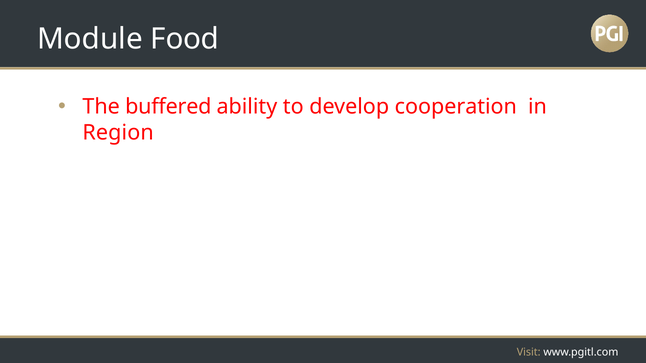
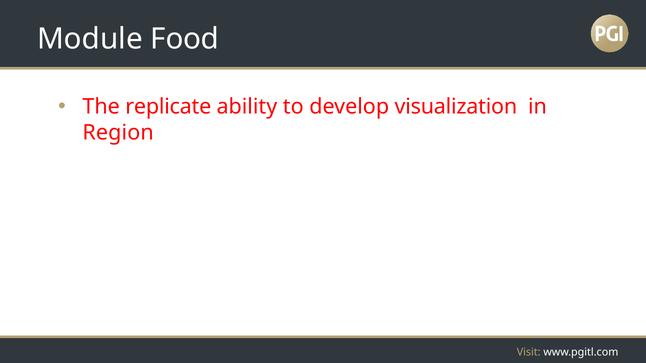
buffered: buffered -> replicate
cooperation: cooperation -> visualization
